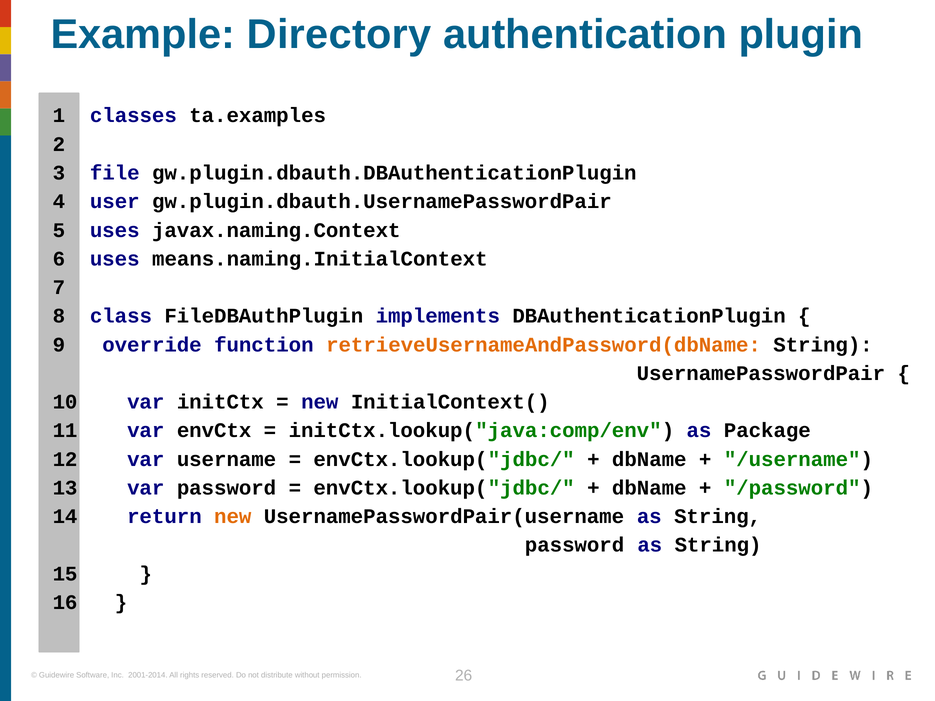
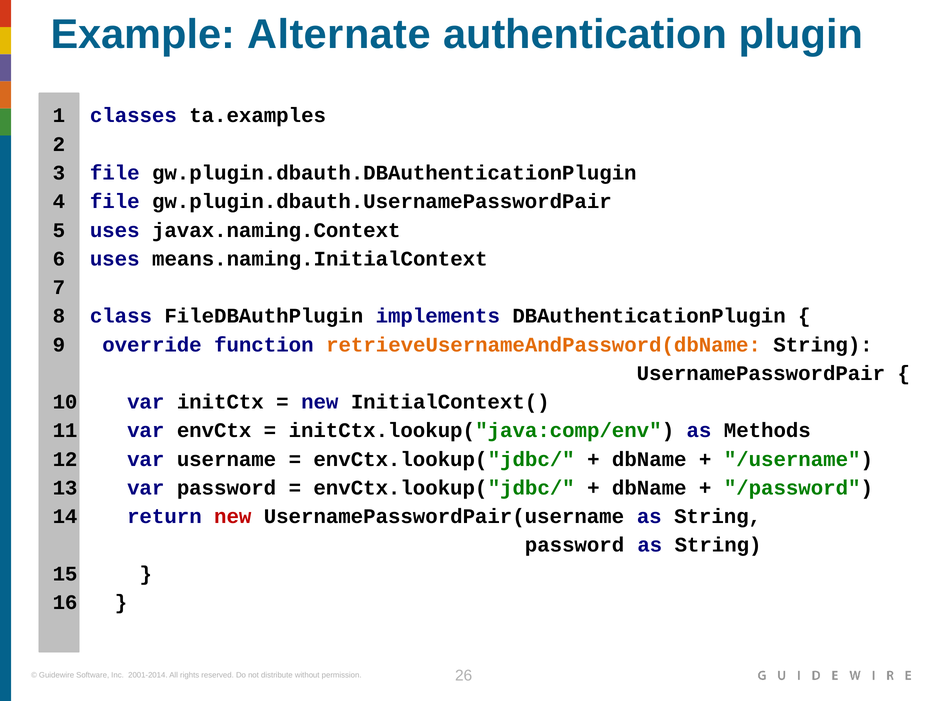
Directory: Directory -> Alternate
4 user: user -> file
Package: Package -> Methods
new at (233, 517) colour: orange -> red
